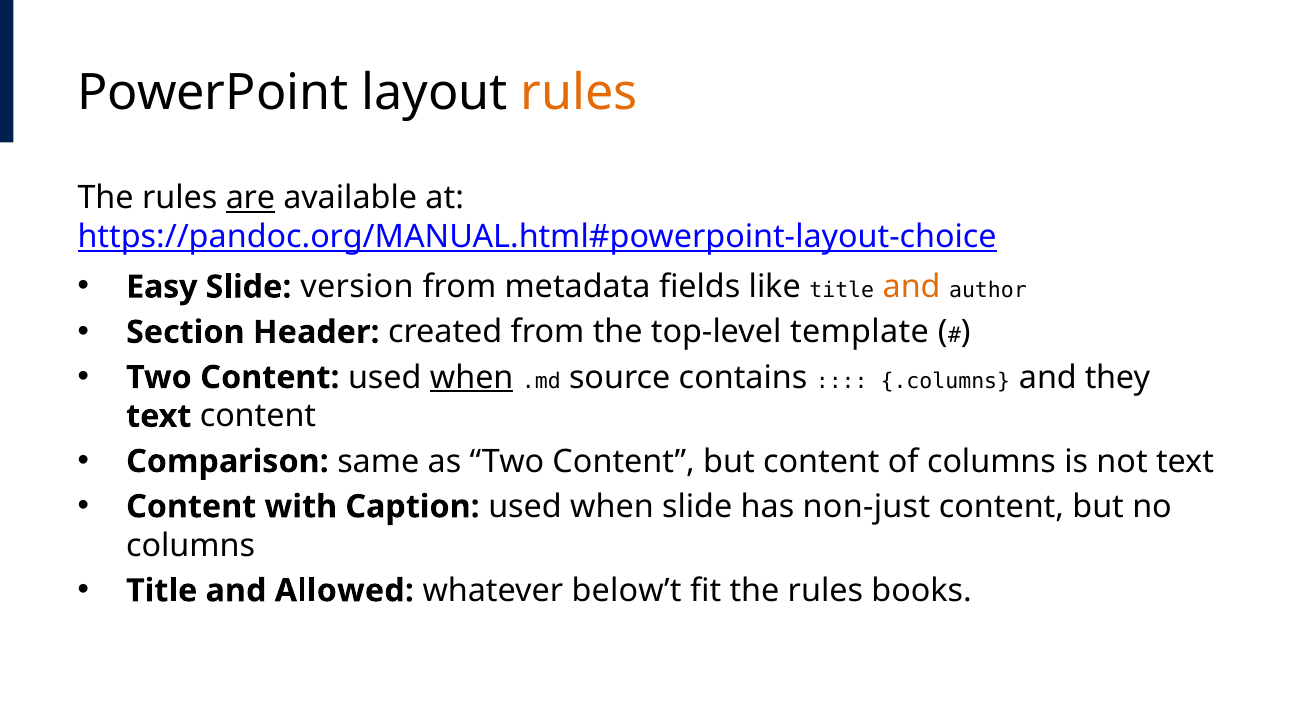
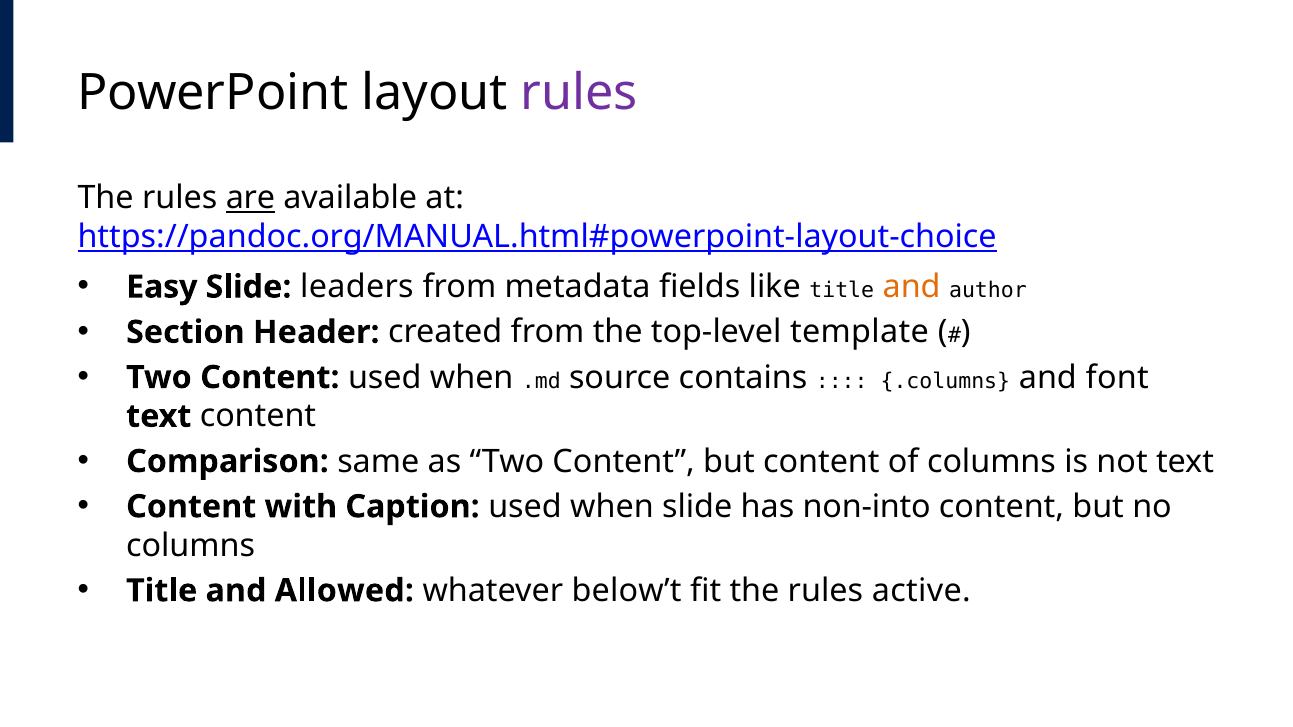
rules at (579, 93) colour: orange -> purple
version: version -> leaders
when at (472, 378) underline: present -> none
they: they -> font
non-just: non-just -> non-into
books: books -> active
